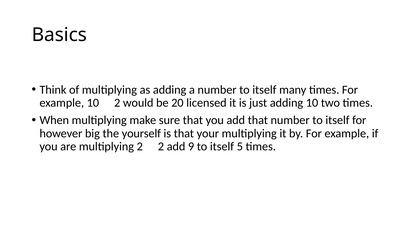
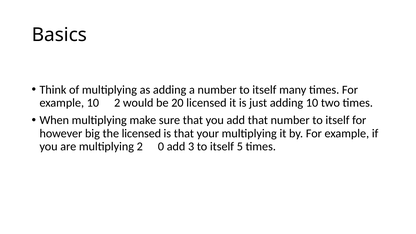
the yourself: yourself -> licensed
2 2: 2 -> 0
9: 9 -> 3
